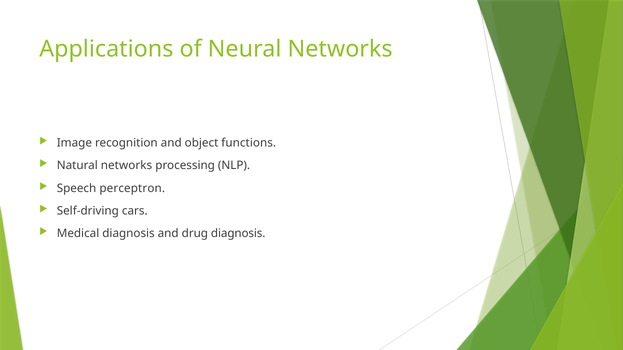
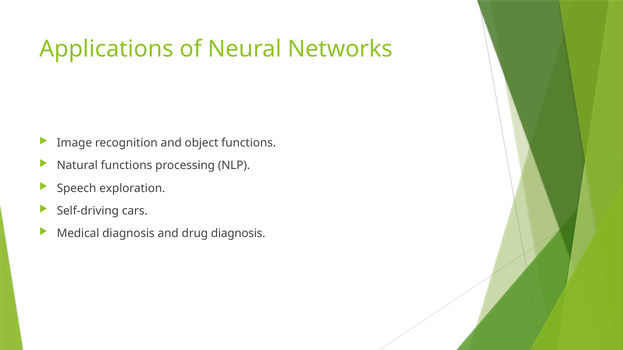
Natural networks: networks -> functions
perceptron: perceptron -> exploration
